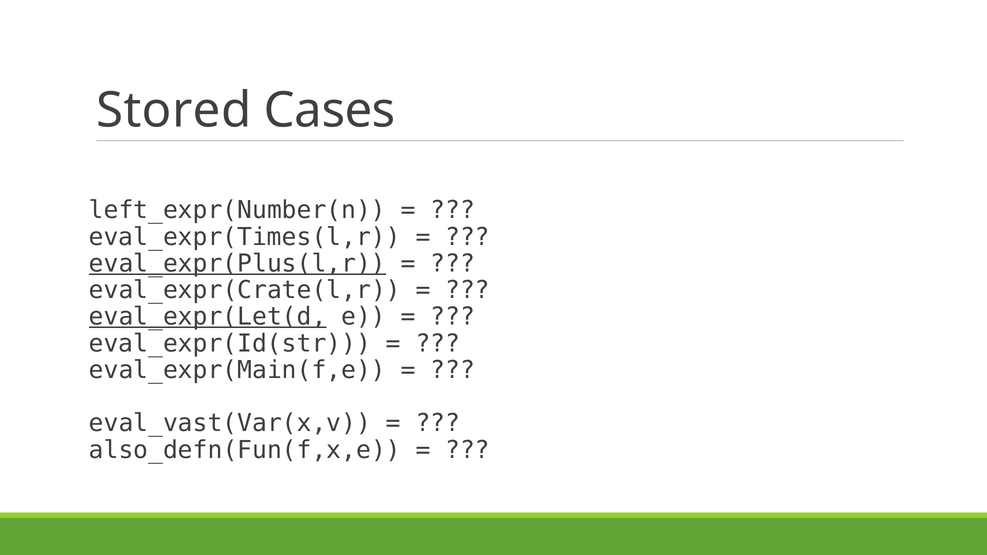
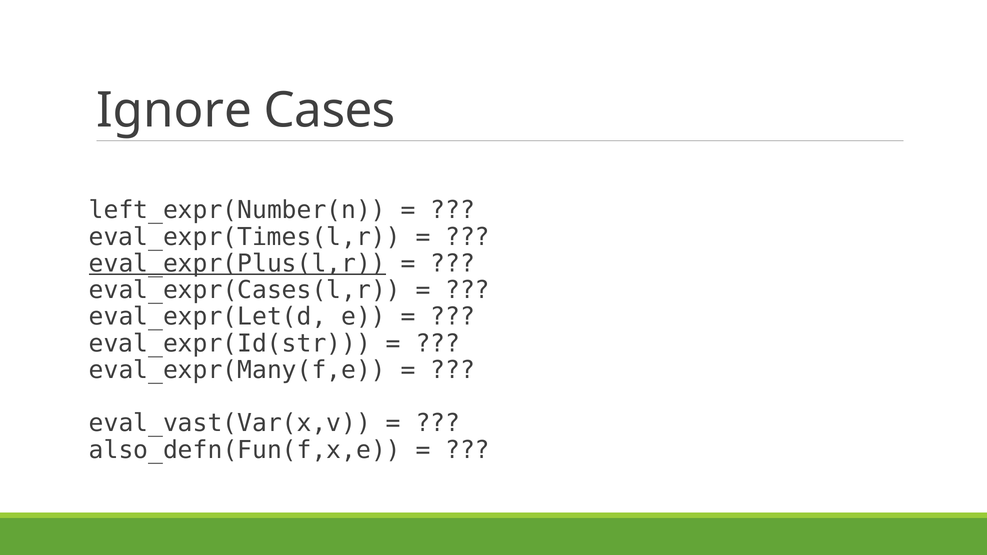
Stored: Stored -> Ignore
eval_expr(Crate(l,r: eval_expr(Crate(l,r -> eval_expr(Cases(l,r
eval_expr(Let(d underline: present -> none
eval_expr(Main(f,e: eval_expr(Main(f,e -> eval_expr(Many(f,e
